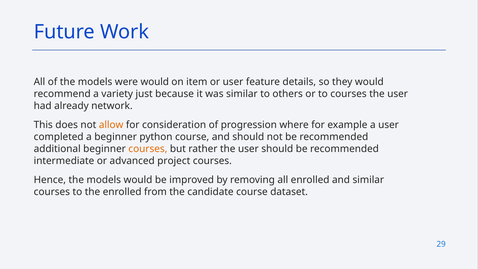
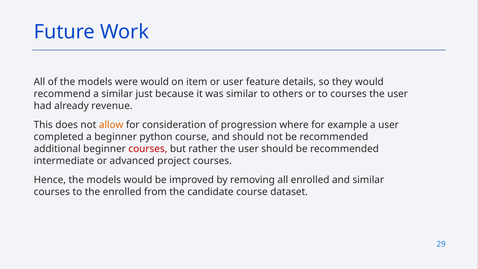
a variety: variety -> similar
network: network -> revenue
courses at (148, 149) colour: orange -> red
